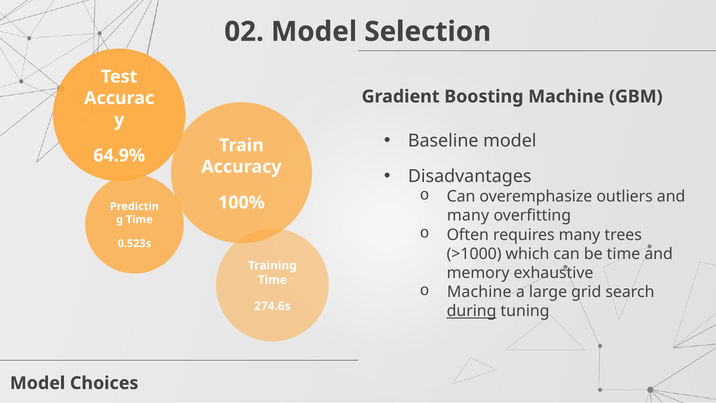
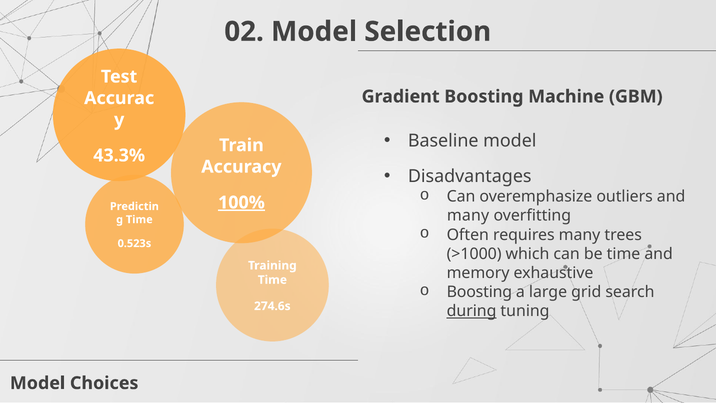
64.9%: 64.9% -> 43.3%
100% underline: none -> present
Machine at (479, 292): Machine -> Boosting
